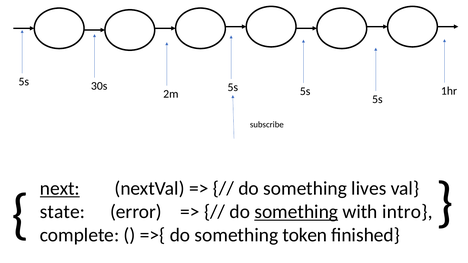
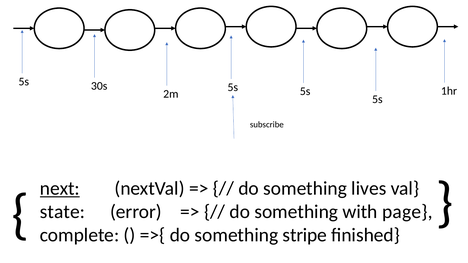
something at (296, 212) underline: present -> none
intro: intro -> page
token: token -> stripe
